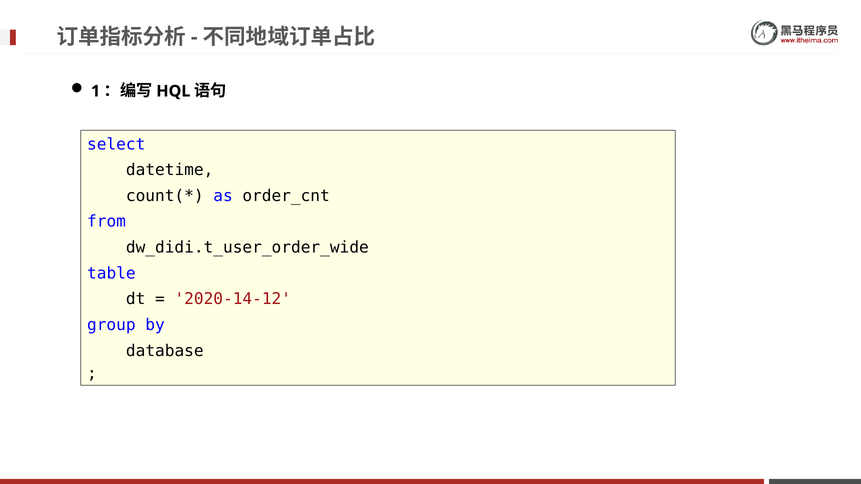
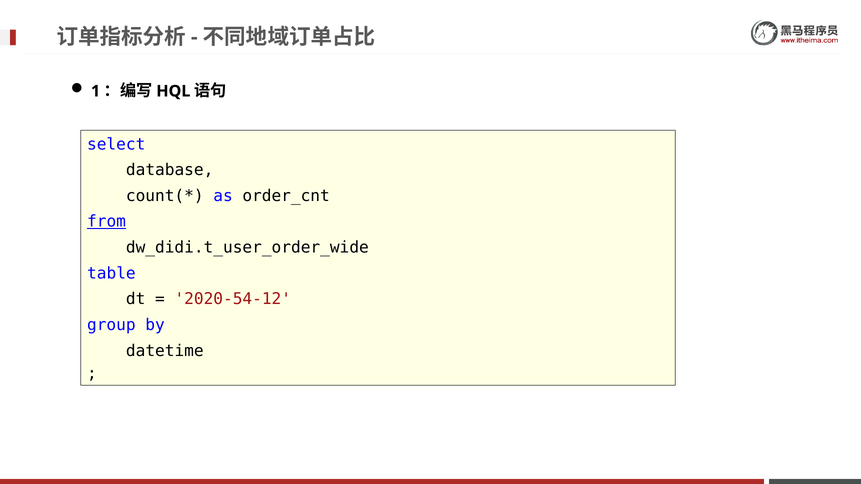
datetime: datetime -> database
from underline: none -> present
2020-14-12: 2020-14-12 -> 2020-54-12
database: database -> datetime
